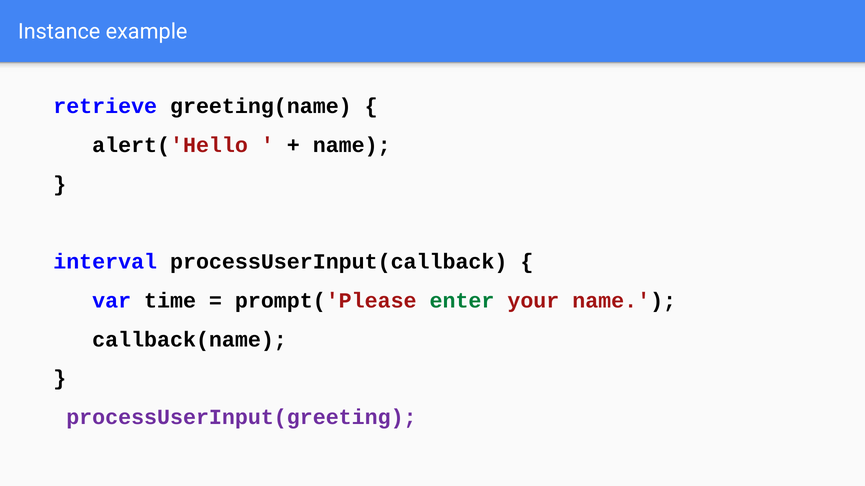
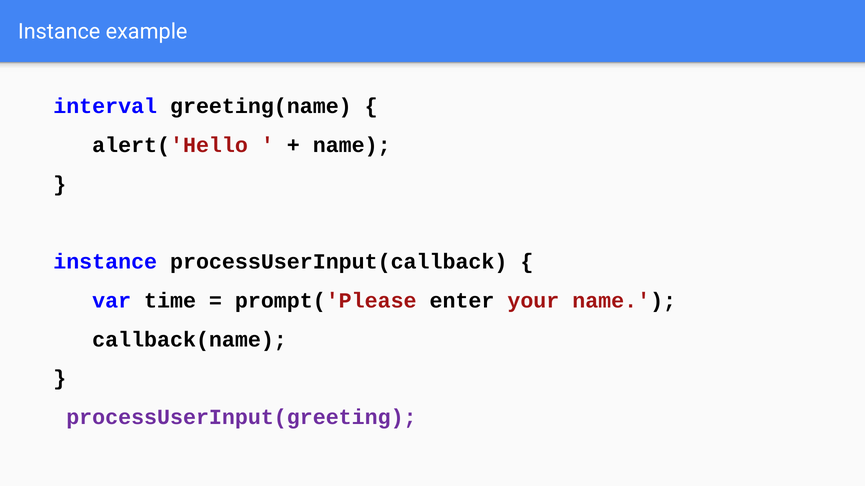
retrieve: retrieve -> interval
interval at (105, 262): interval -> instance
enter colour: green -> black
